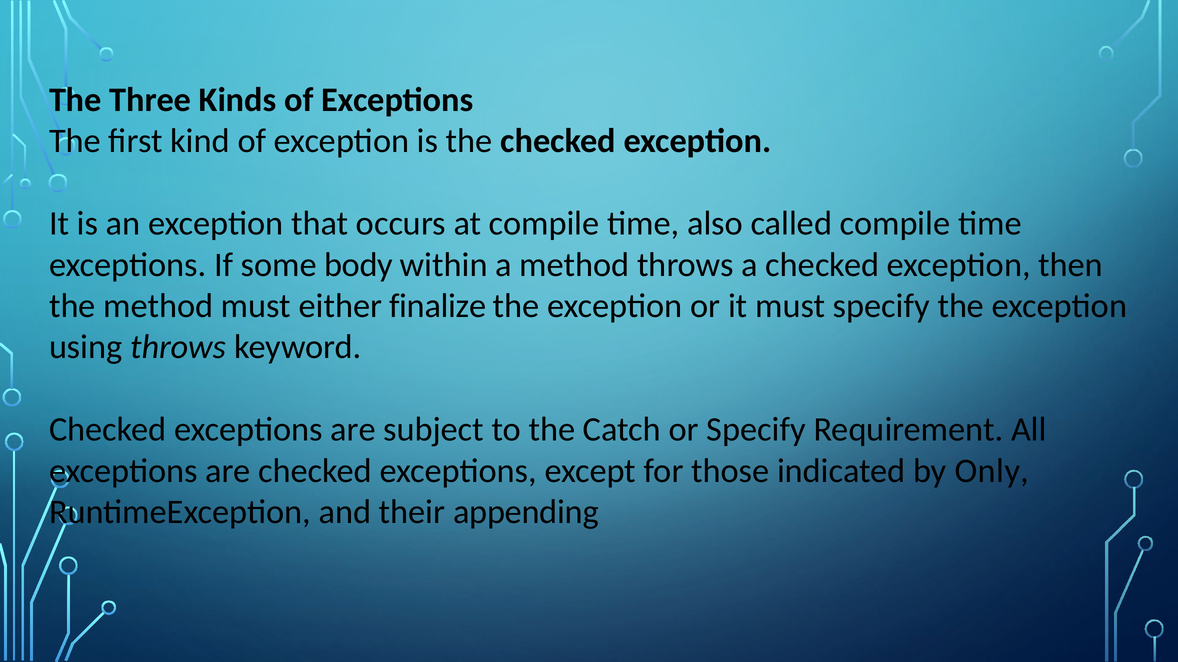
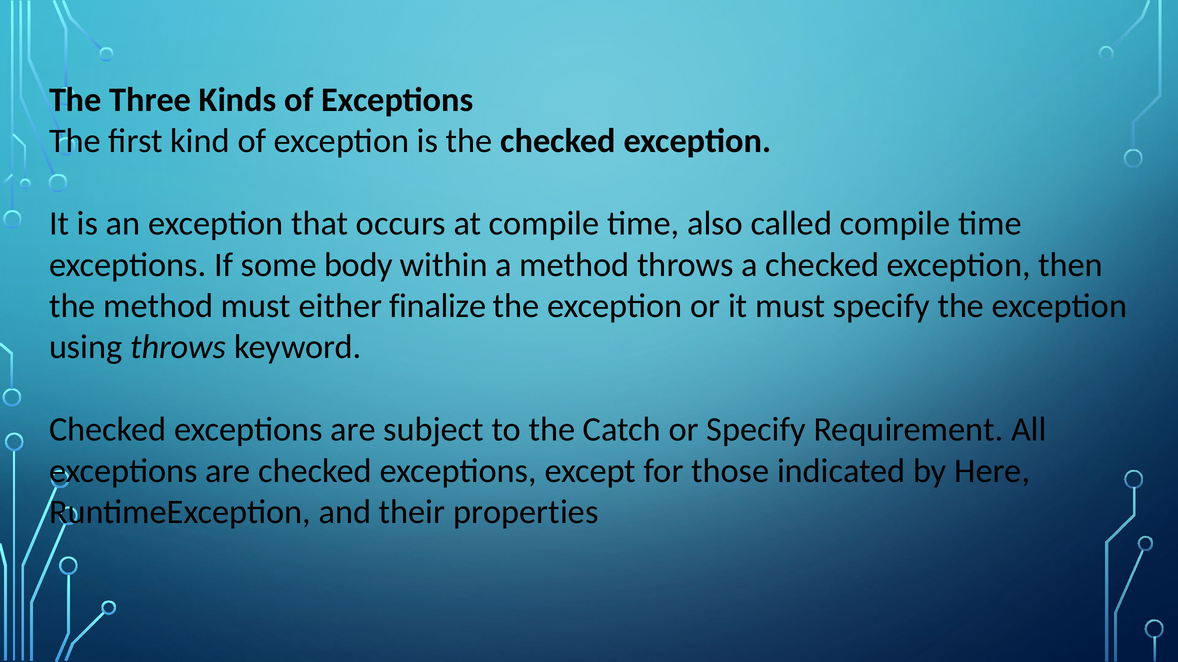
Only: Only -> Here
appending: appending -> properties
